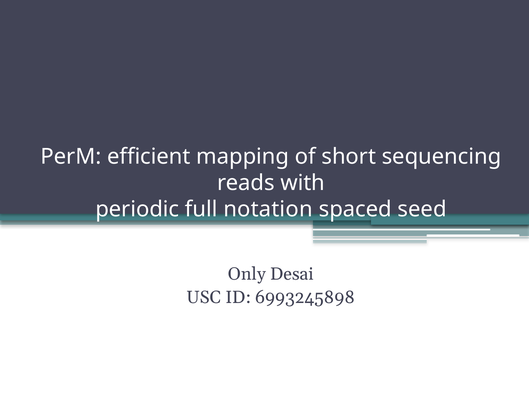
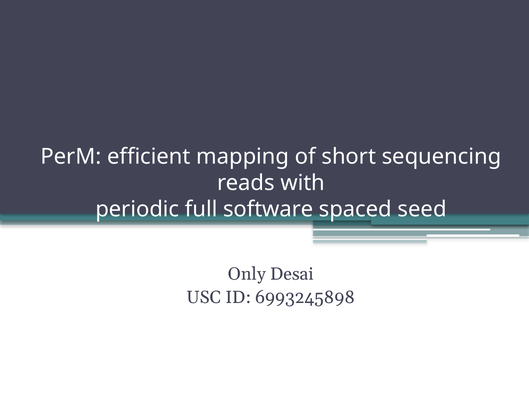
notation: notation -> software
